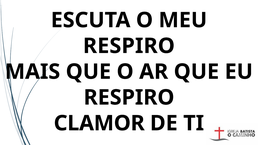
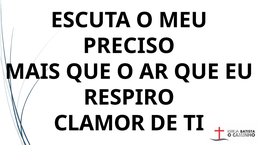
RESPIRO at (129, 46): RESPIRO -> PRECISO
